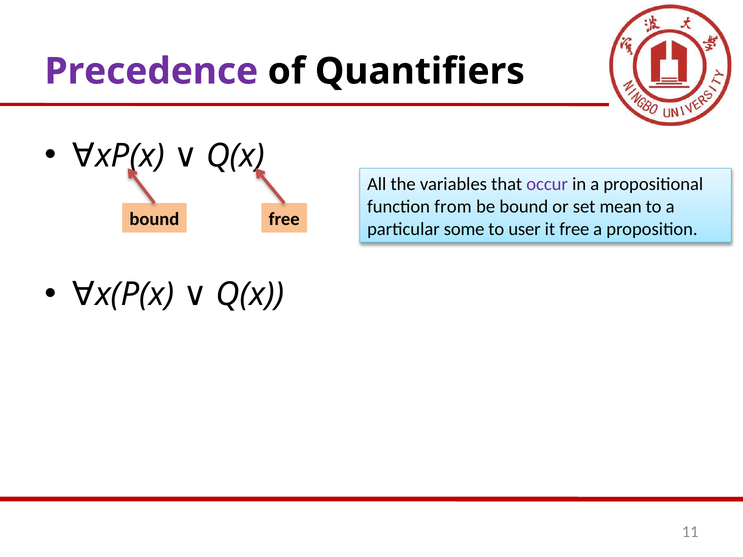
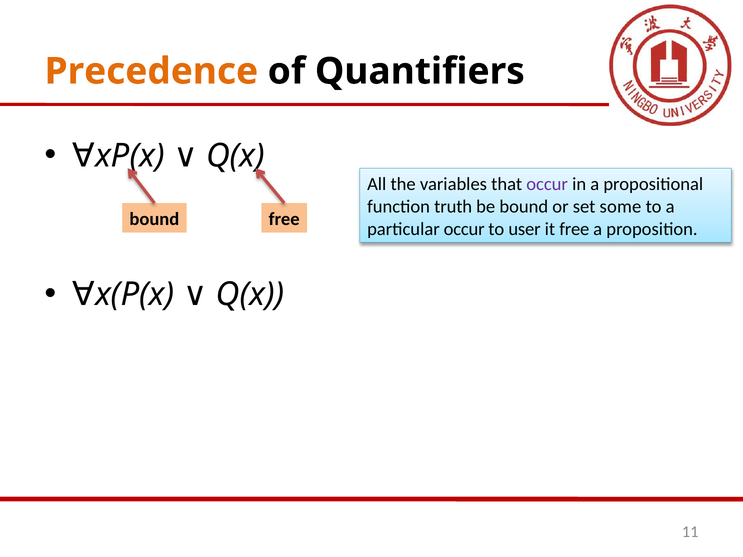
Precedence colour: purple -> orange
from: from -> truth
mean: mean -> some
particular some: some -> occur
